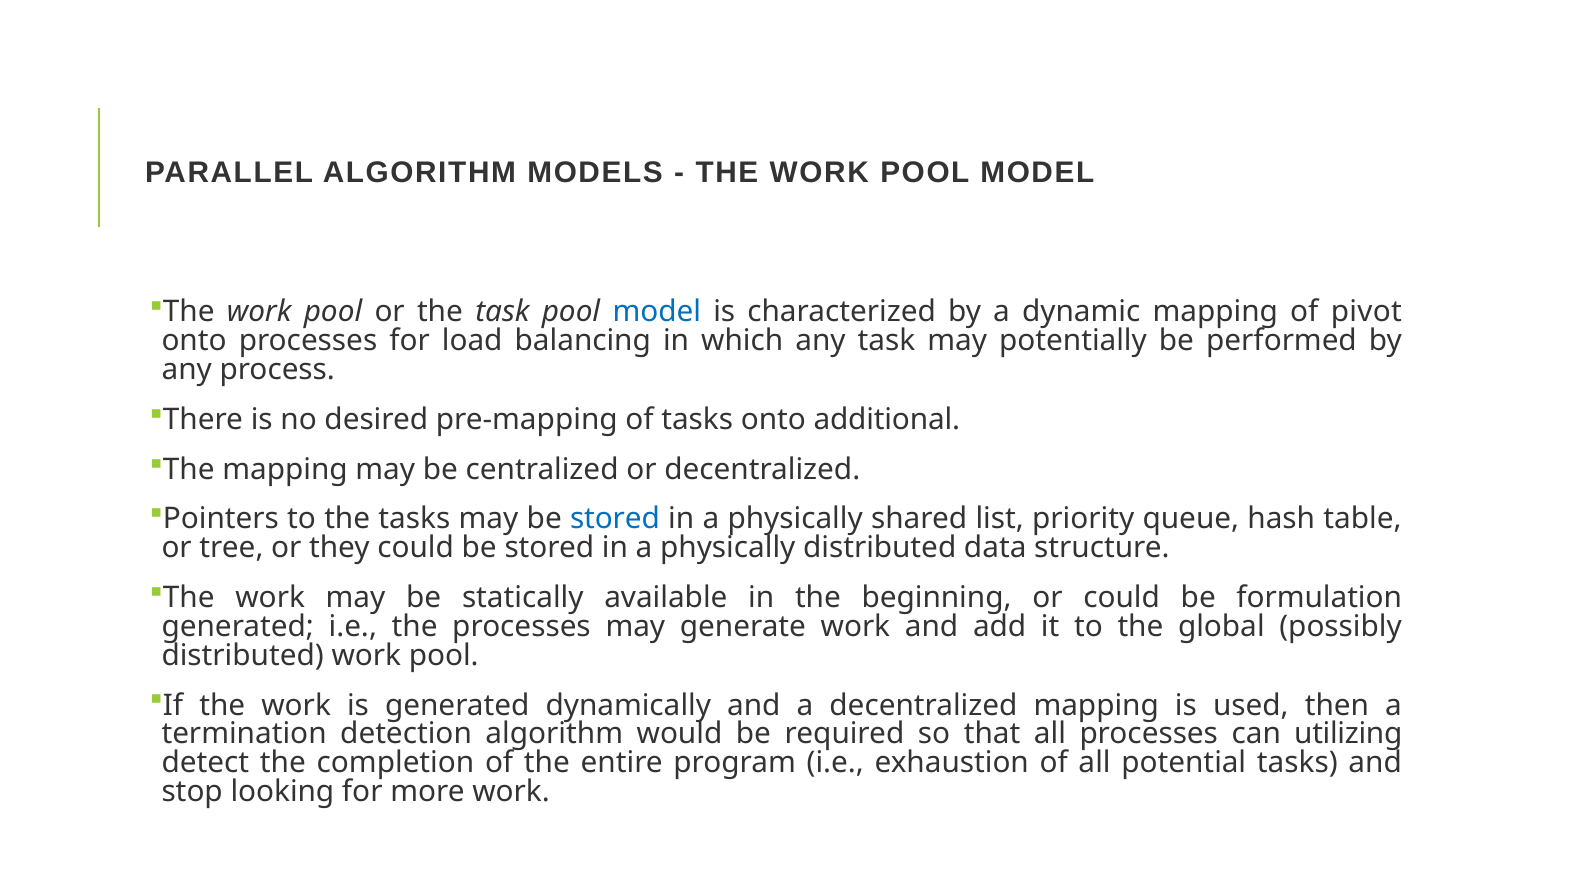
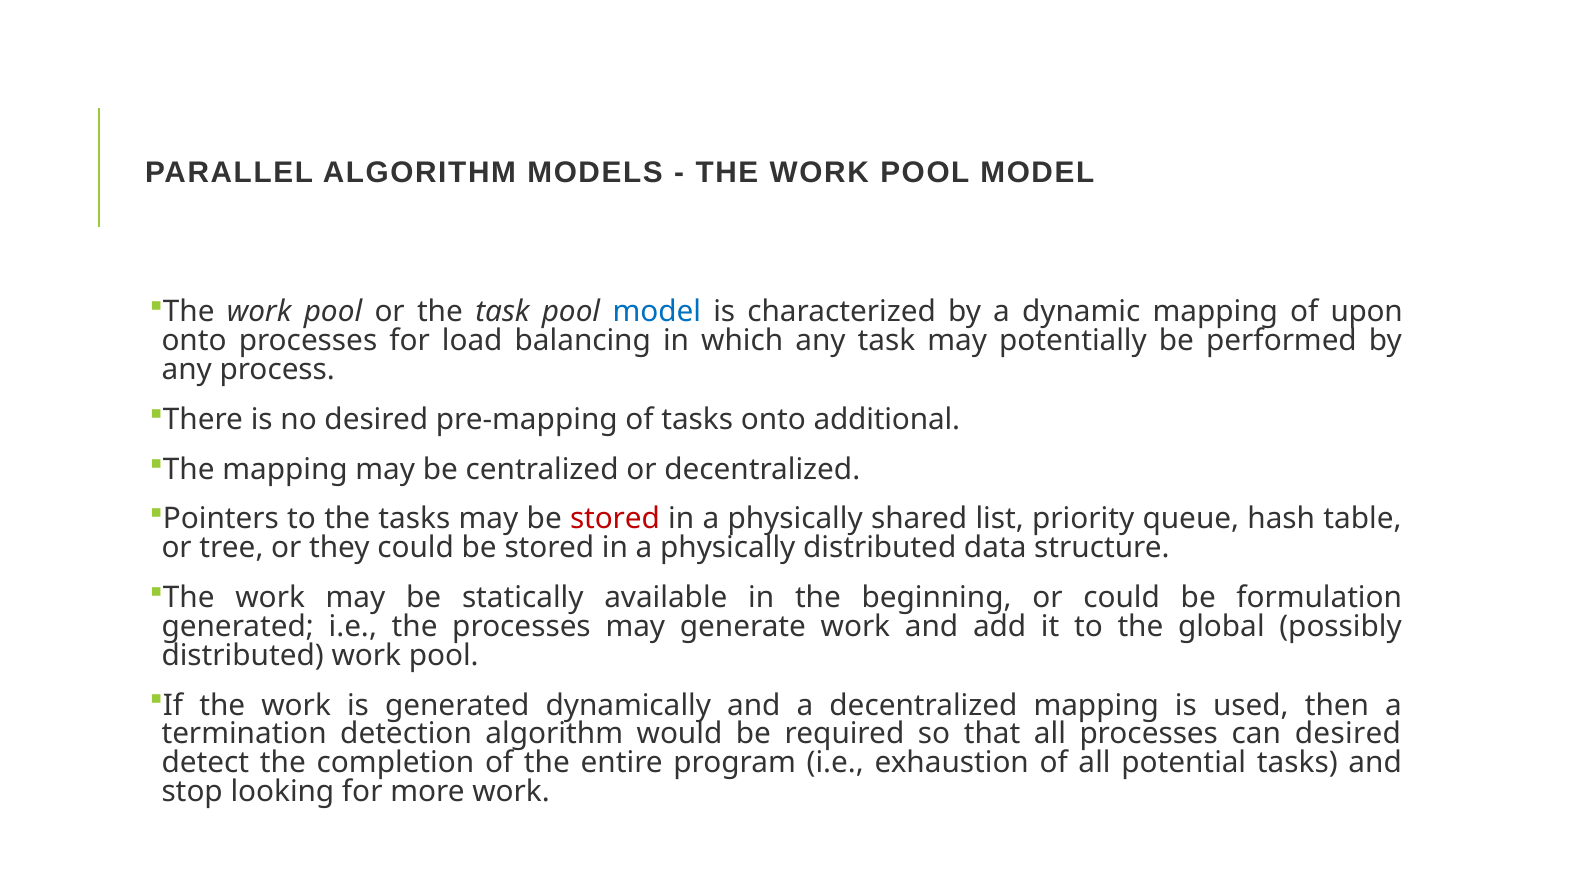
pivot: pivot -> upon
stored at (615, 519) colour: blue -> red
can utilizing: utilizing -> desired
